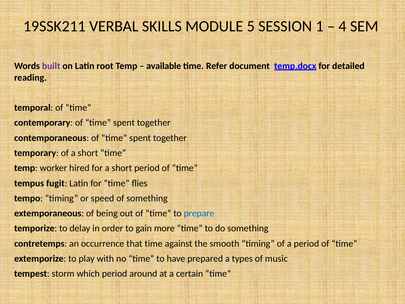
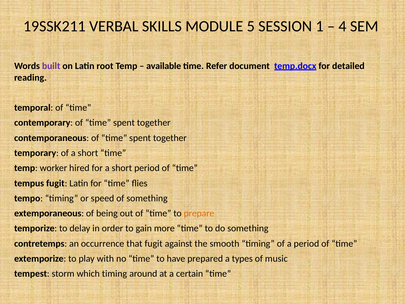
prepare colour: blue -> orange
that time: time -> fugit
which period: period -> timing
